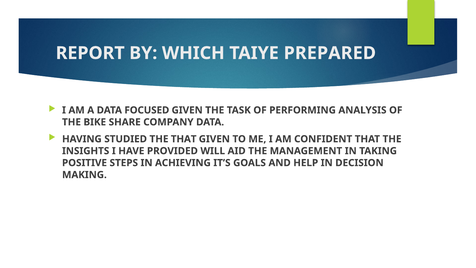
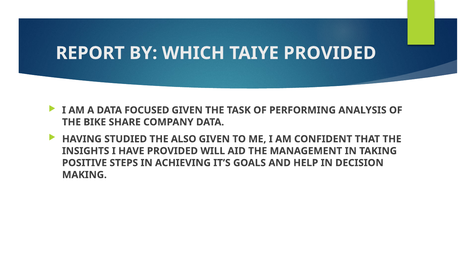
TAIYE PREPARED: PREPARED -> PROVIDED
THE THAT: THAT -> ALSO
